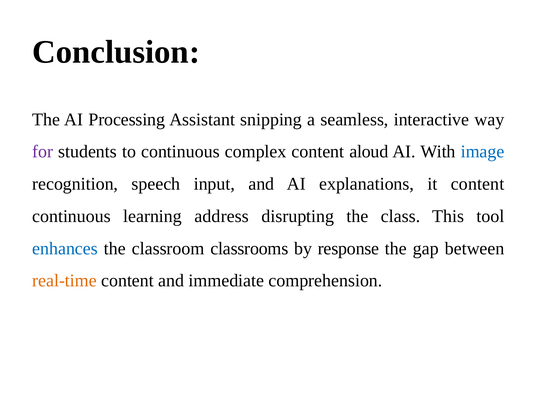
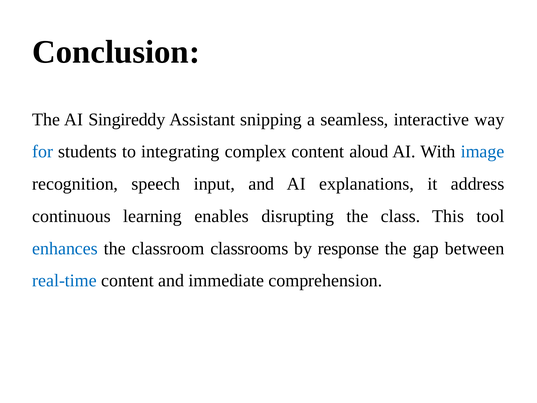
Processing: Processing -> Singireddy
for colour: purple -> blue
to continuous: continuous -> integrating
it content: content -> address
address: address -> enables
real-time colour: orange -> blue
